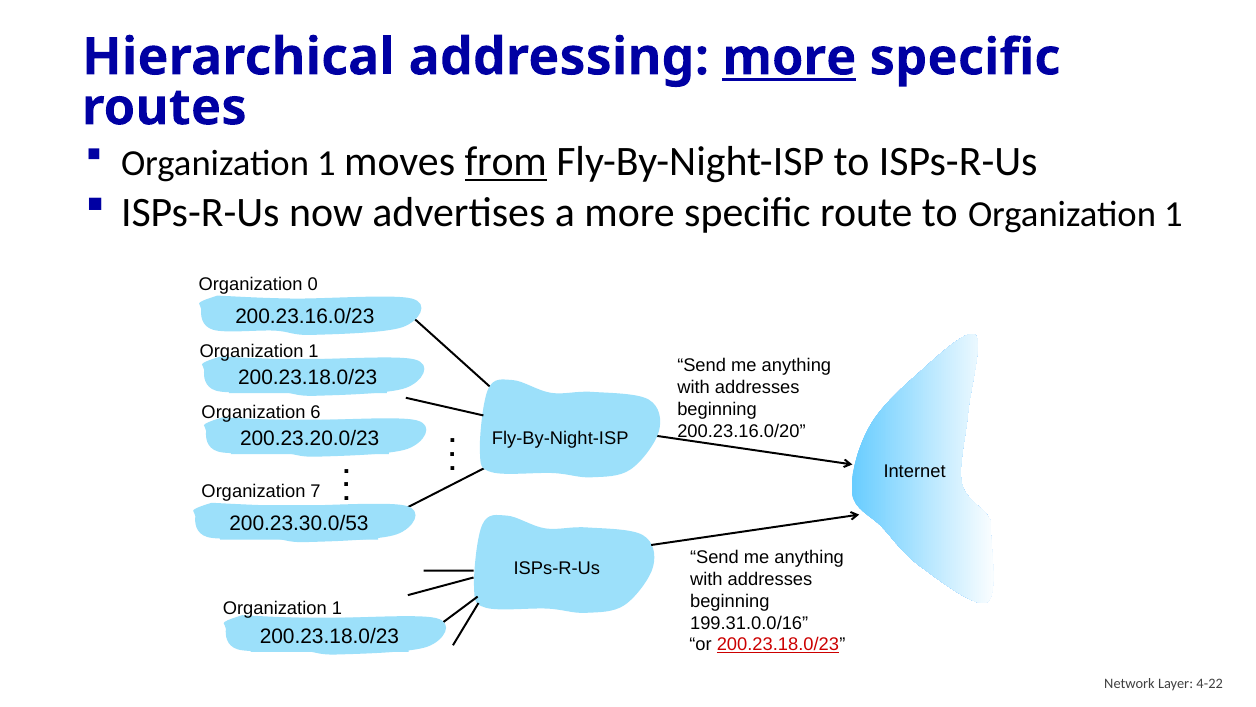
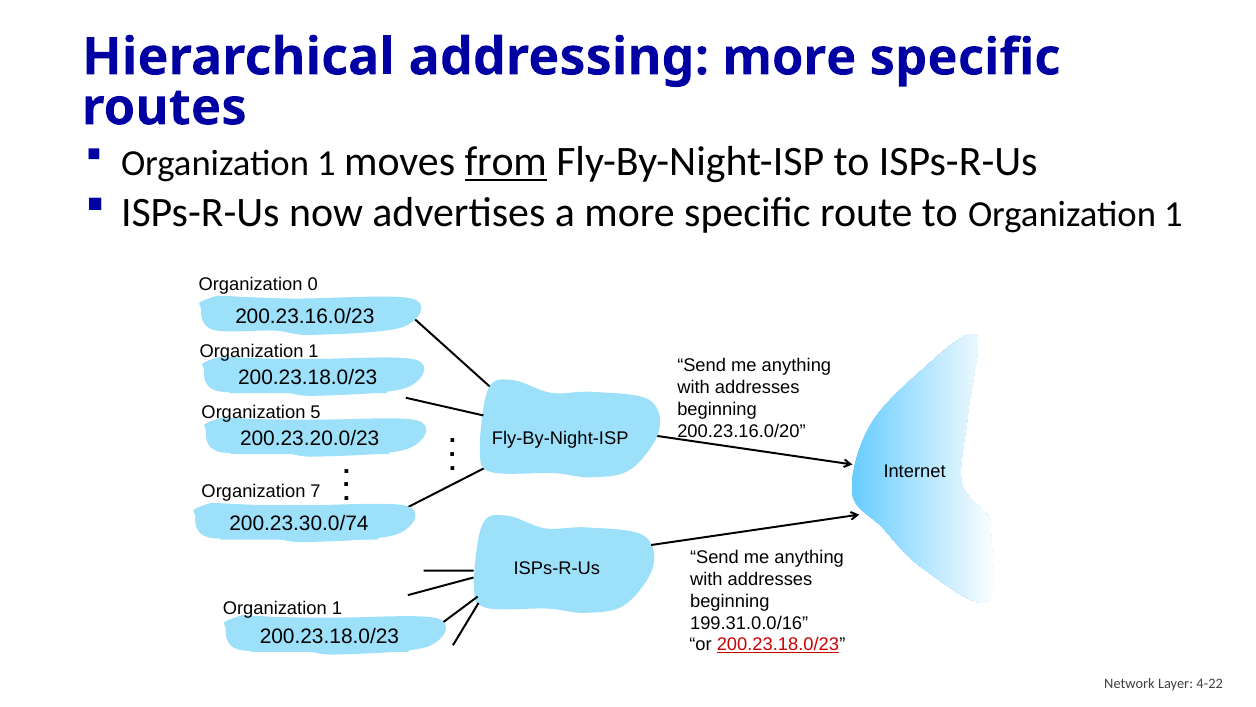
more at (789, 58) underline: present -> none
6: 6 -> 5
200.23.30.0/53: 200.23.30.0/53 -> 200.23.30.0/74
